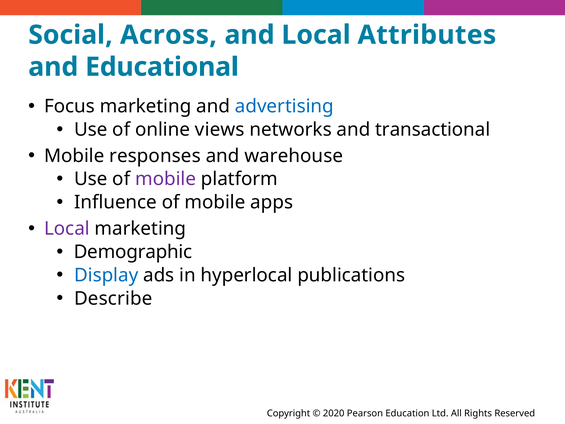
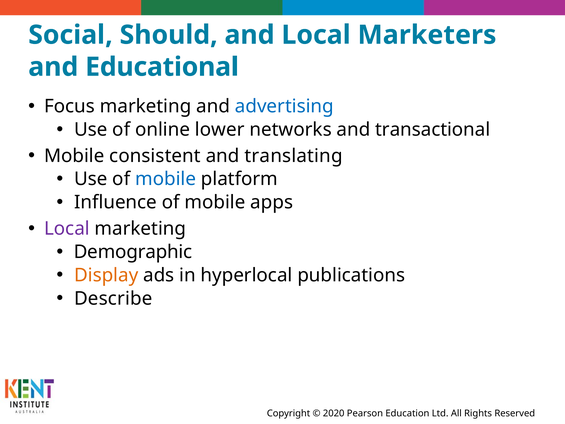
Across: Across -> Should
Attributes: Attributes -> Marketers
views: views -> lower
responses: responses -> consistent
warehouse: warehouse -> translating
mobile at (166, 179) colour: purple -> blue
Display colour: blue -> orange
